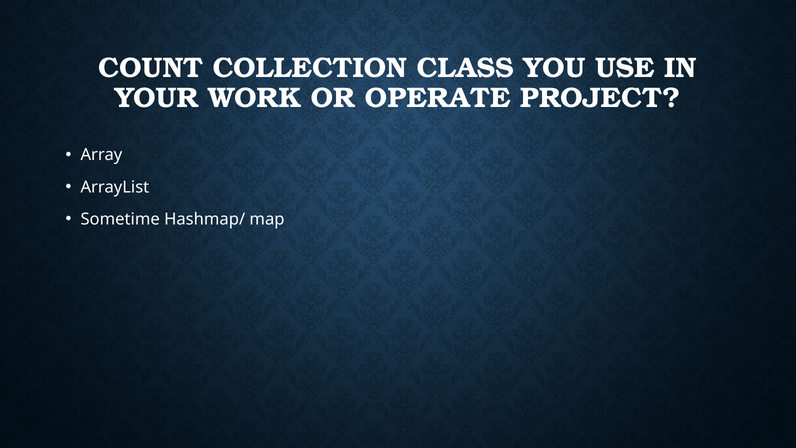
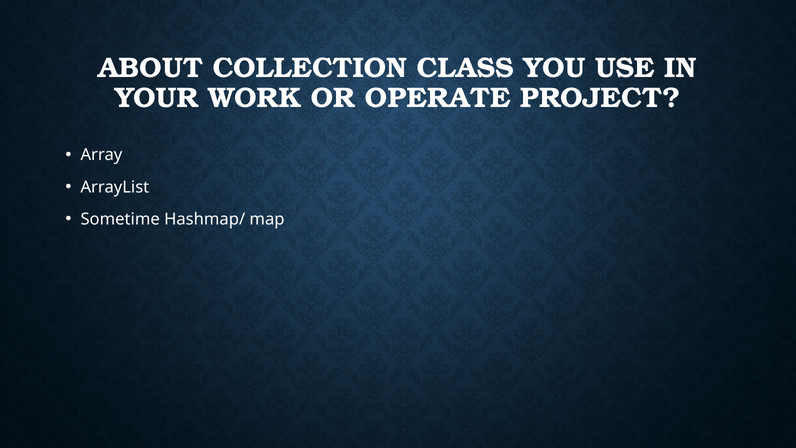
COUNT: COUNT -> ABOUT
